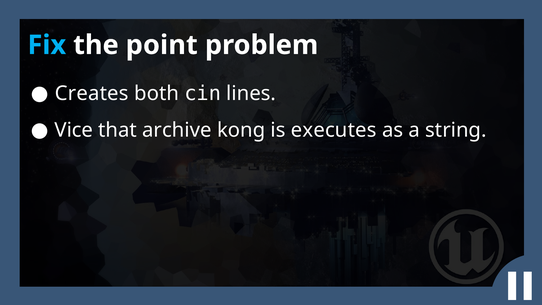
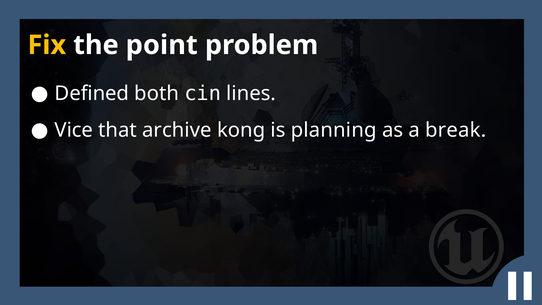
Fix colour: light blue -> yellow
Creates: Creates -> Defined
executes: executes -> planning
string: string -> break
